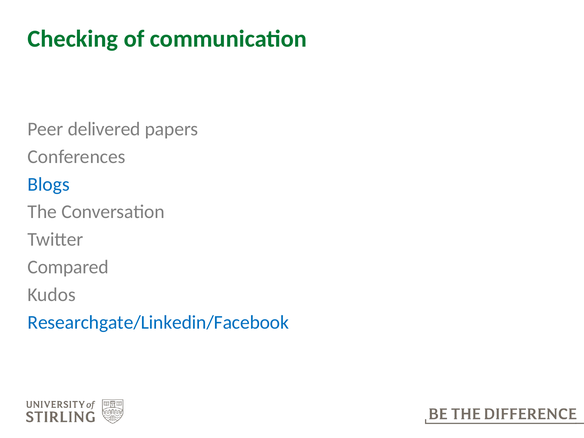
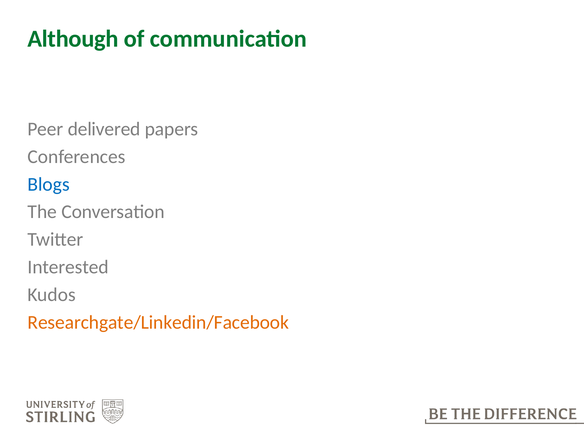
Checking: Checking -> Although
Compared: Compared -> Interested
Researchgate/Linkedin/Facebook colour: blue -> orange
